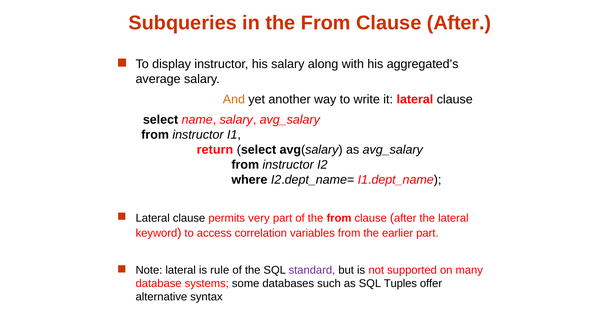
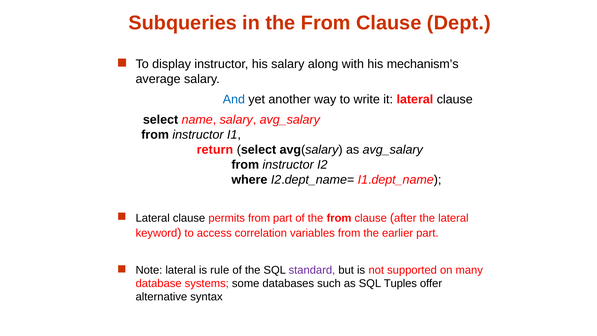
After at (459, 23): After -> Dept
aggregated’s: aggregated’s -> mechanism’s
And colour: orange -> blue
permits very: very -> from
